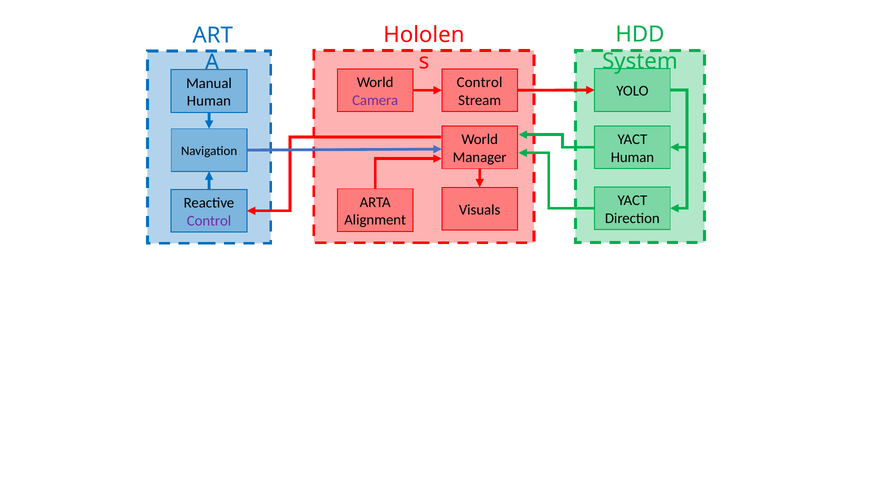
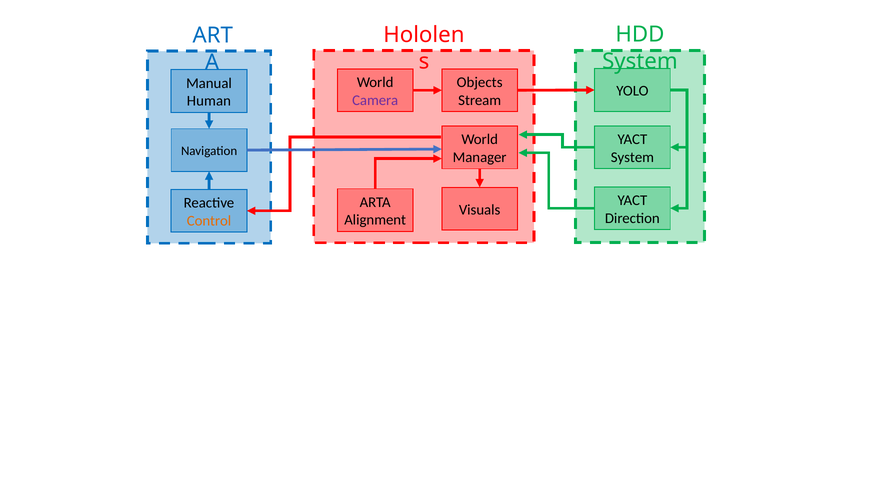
Control at (480, 82): Control -> Objects
Human at (632, 157): Human -> System
Control at (209, 221) colour: purple -> orange
